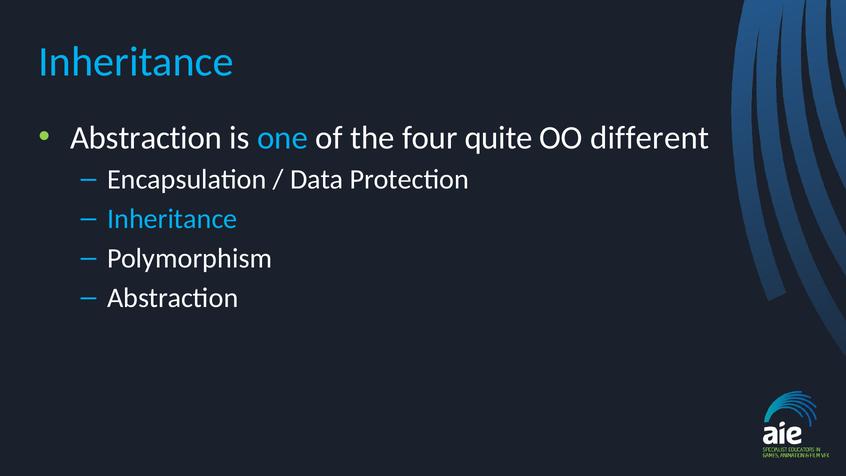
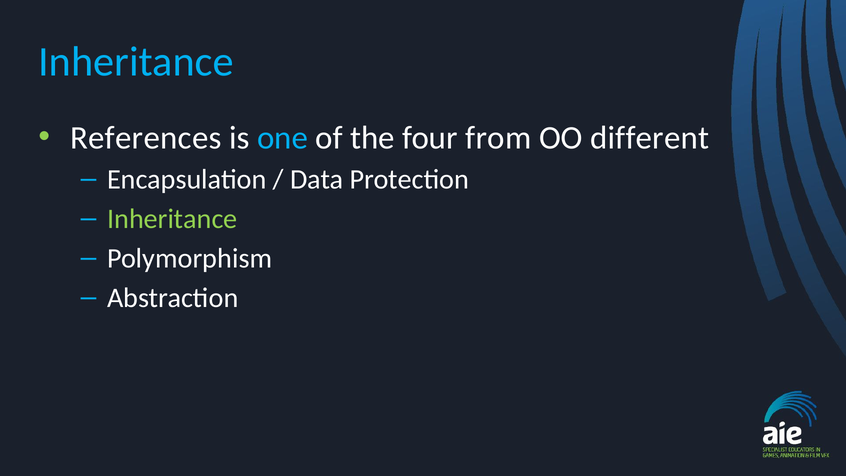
Abstraction at (146, 138): Abstraction -> References
quite: quite -> from
Inheritance at (172, 219) colour: light blue -> light green
